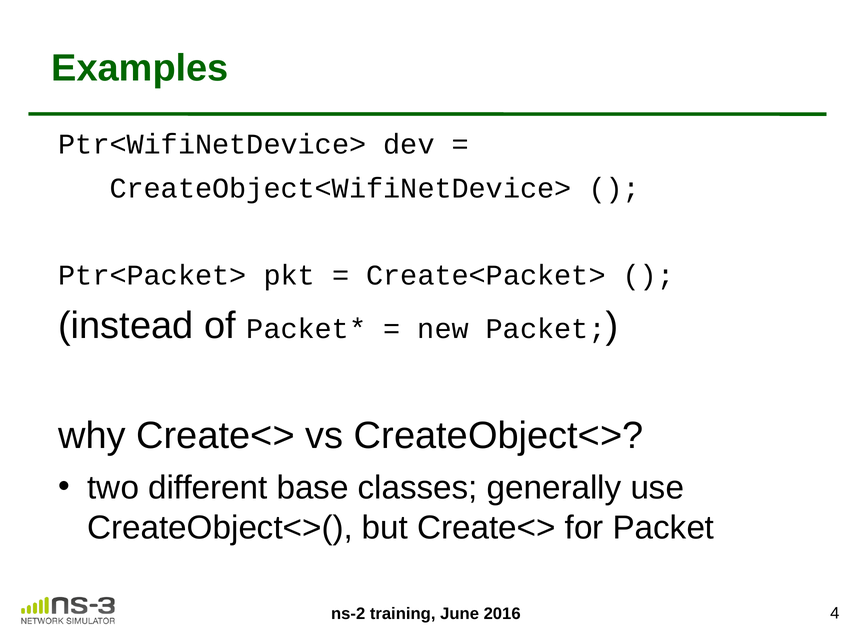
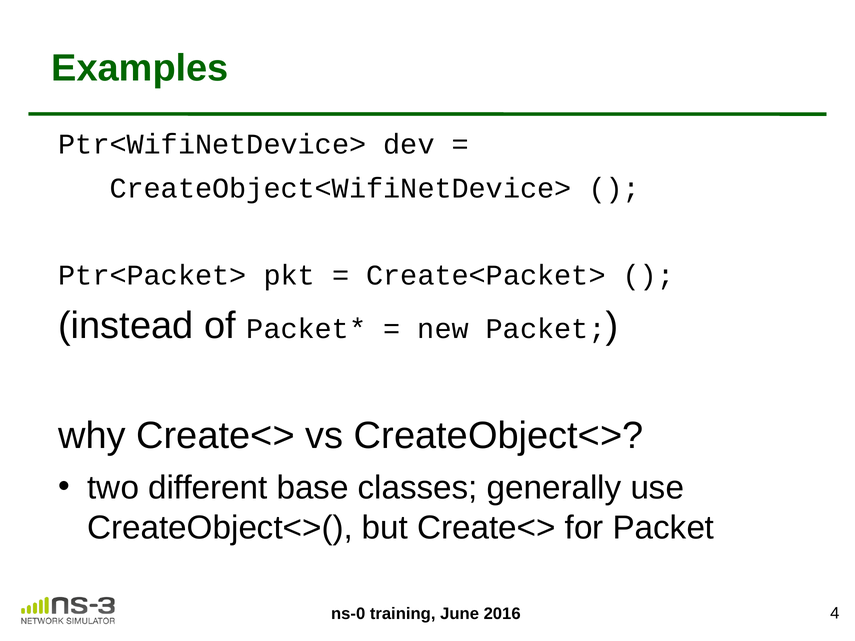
ns-2: ns-2 -> ns-0
